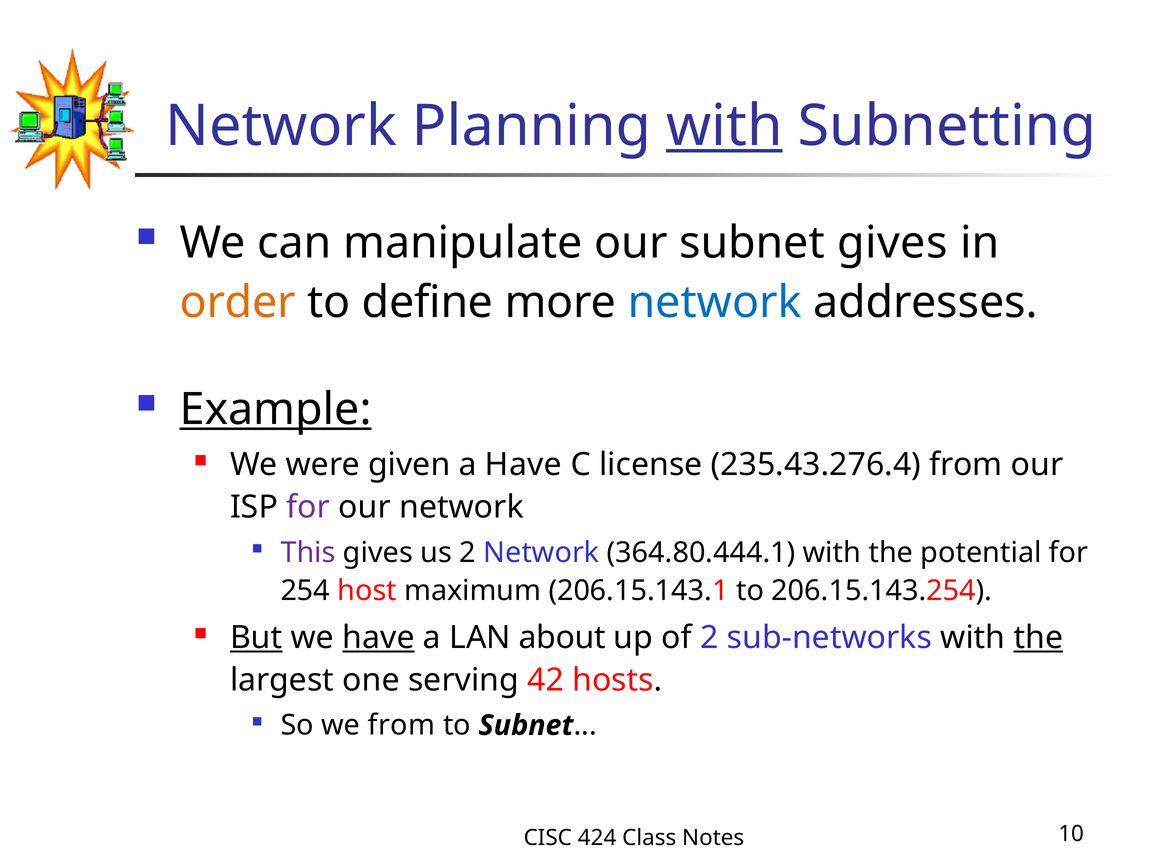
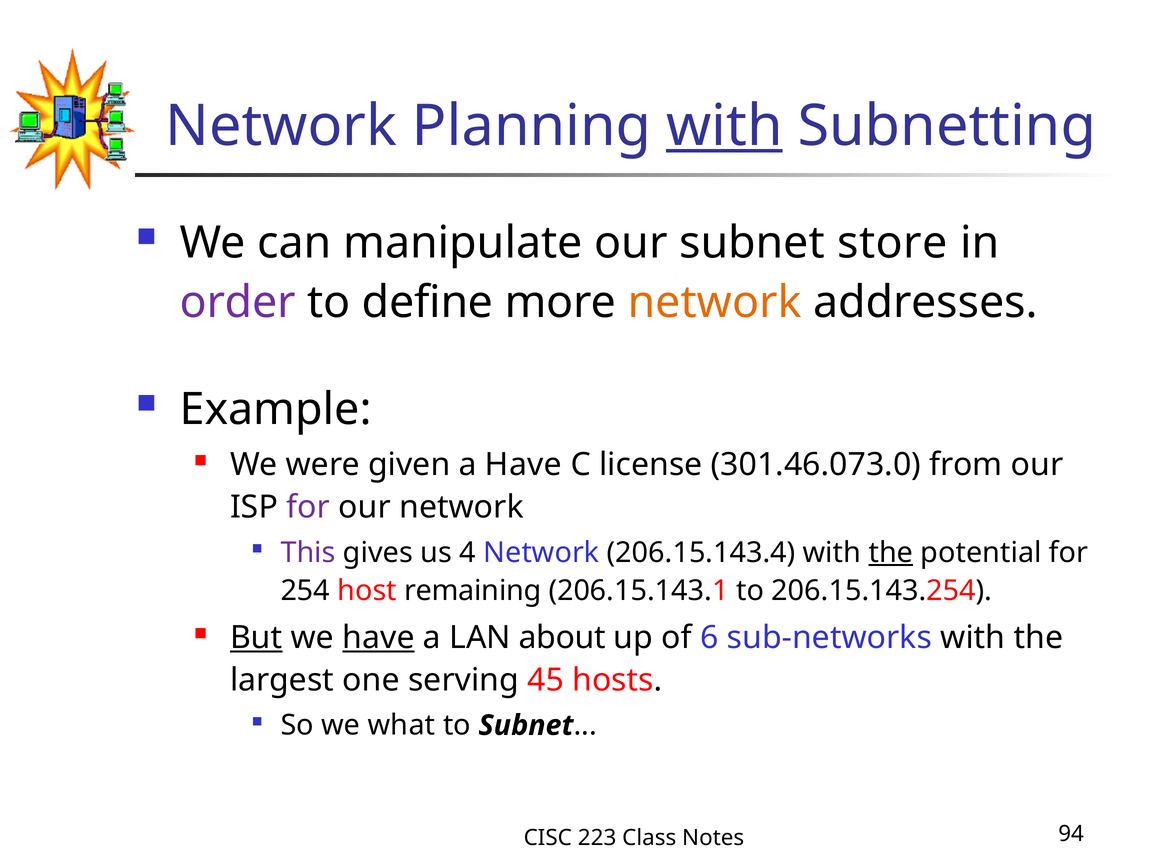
subnet gives: gives -> store
order colour: orange -> purple
network at (715, 302) colour: blue -> orange
Example underline: present -> none
235.43.276.4: 235.43.276.4 -> 301.46.073.0
us 2: 2 -> 4
364.80.444.1: 364.80.444.1 -> 206.15.143.4
the at (891, 552) underline: none -> present
maximum: maximum -> remaining
of 2: 2 -> 6
the at (1038, 637) underline: present -> none
42: 42 -> 45
we from: from -> what
424: 424 -> 223
10: 10 -> 94
